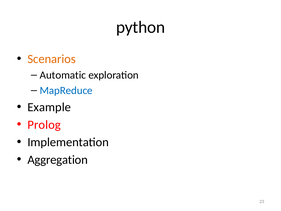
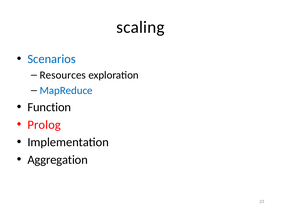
python: python -> scaling
Scenarios colour: orange -> blue
Automatic: Automatic -> Resources
Example: Example -> Function
